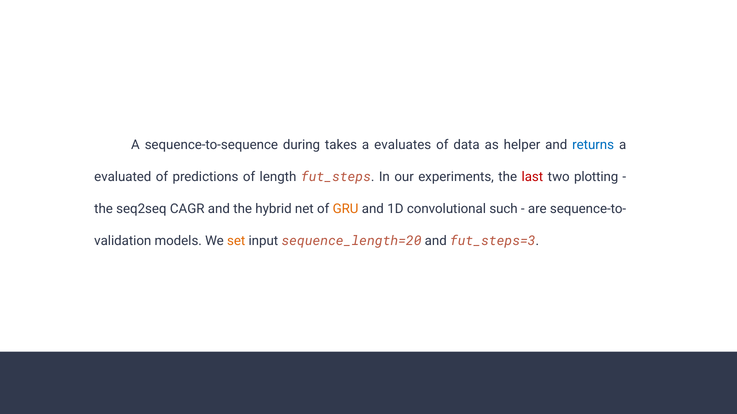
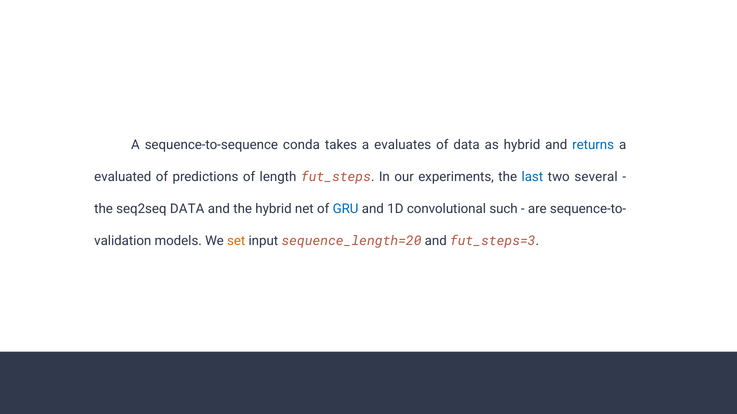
during: during -> conda
as helper: helper -> hybrid
last colour: red -> blue
plotting: plotting -> several
seq2seq CAGR: CAGR -> DATA
GRU colour: orange -> blue
